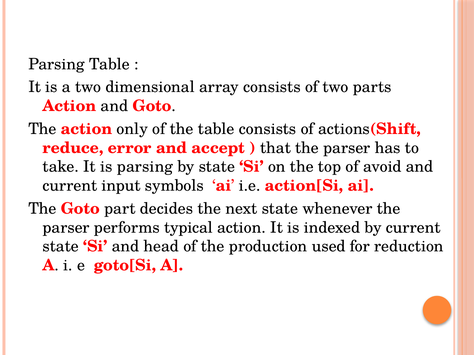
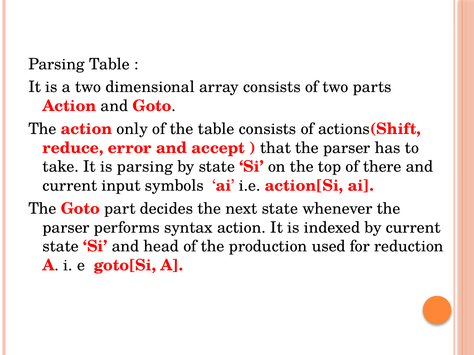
avoid: avoid -> there
typical: typical -> syntax
